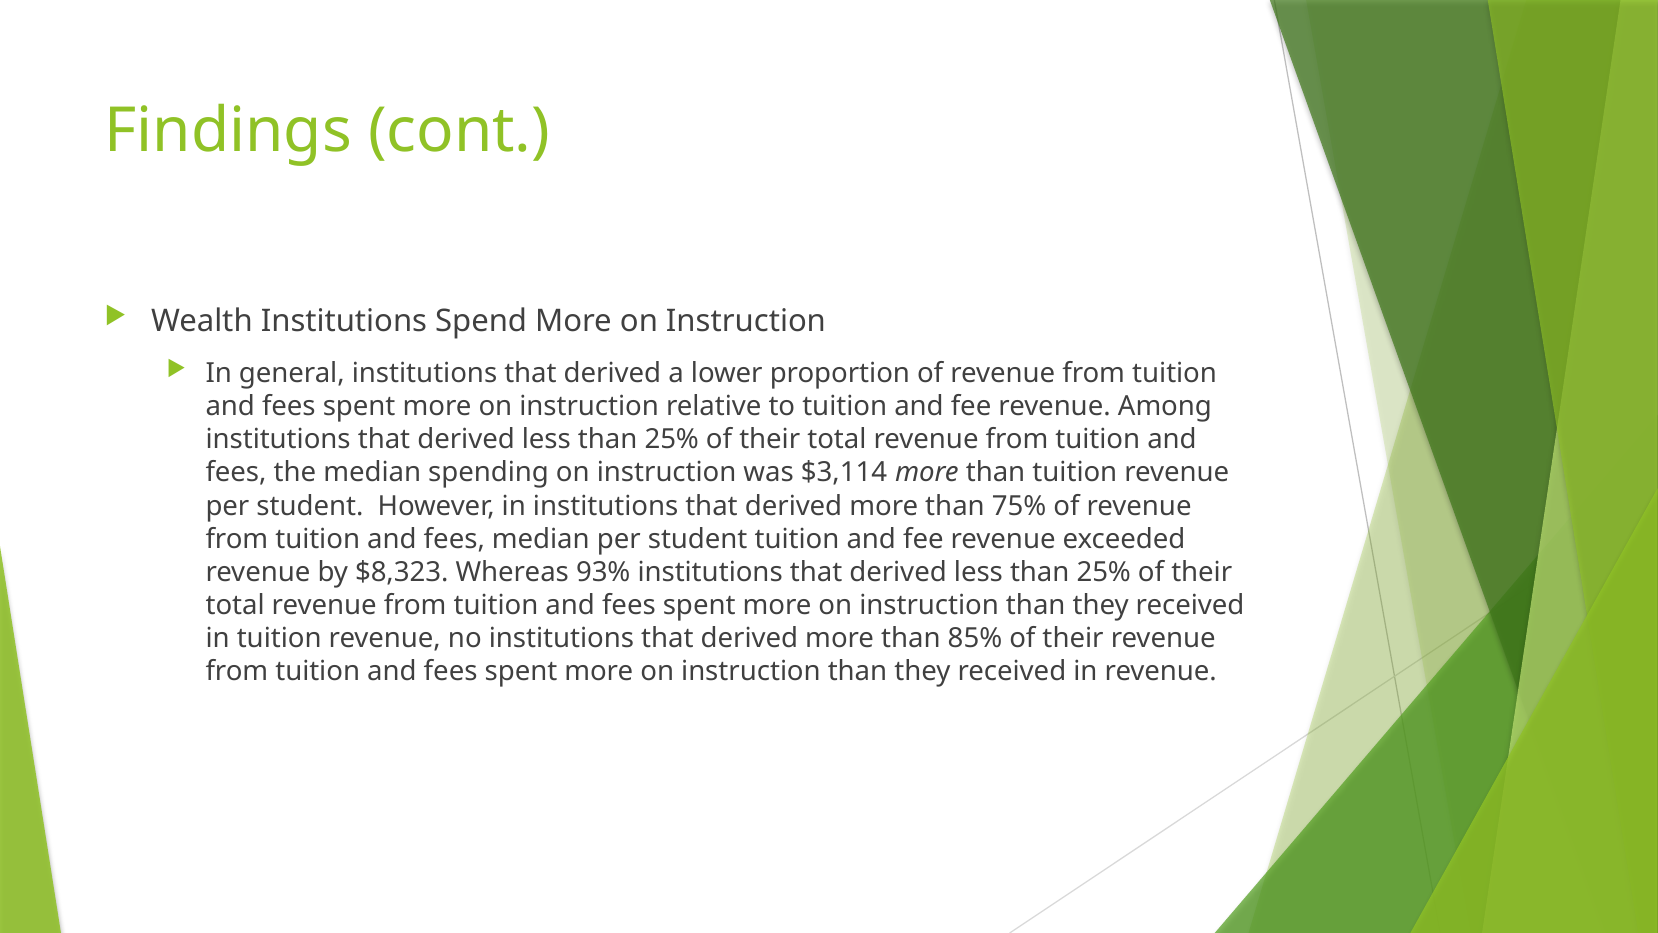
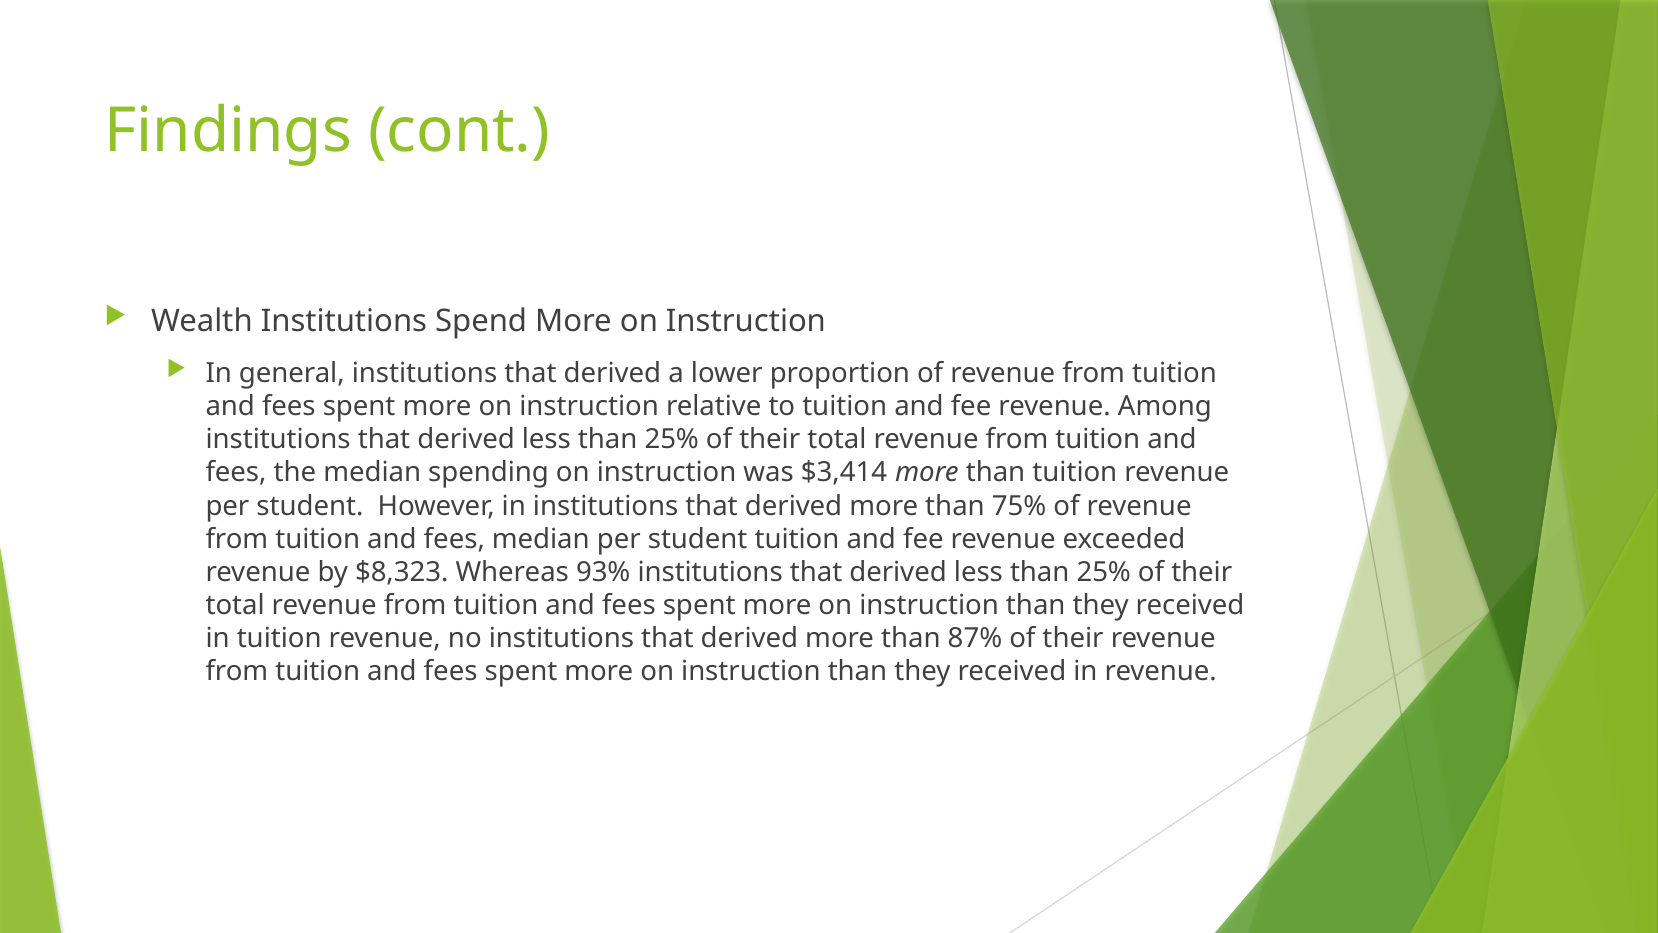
$3,114: $3,114 -> $3,414
85%: 85% -> 87%
